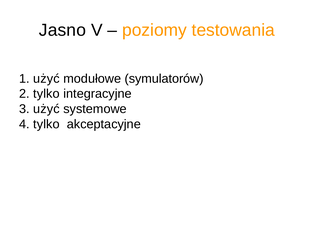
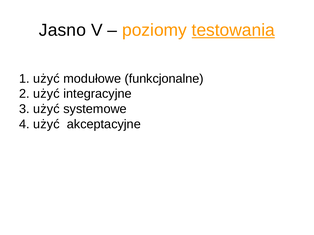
testowania underline: none -> present
symulatorów: symulatorów -> funkcjonalne
2 tylko: tylko -> użyć
4 tylko: tylko -> użyć
